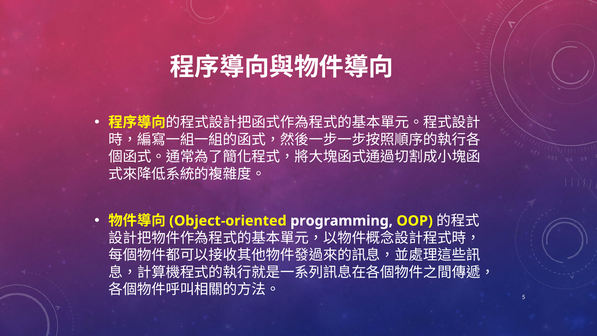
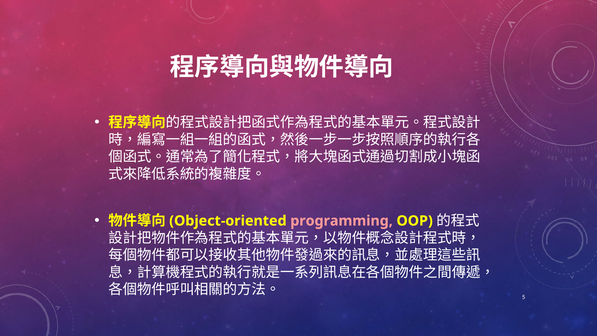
programming colour: white -> pink
